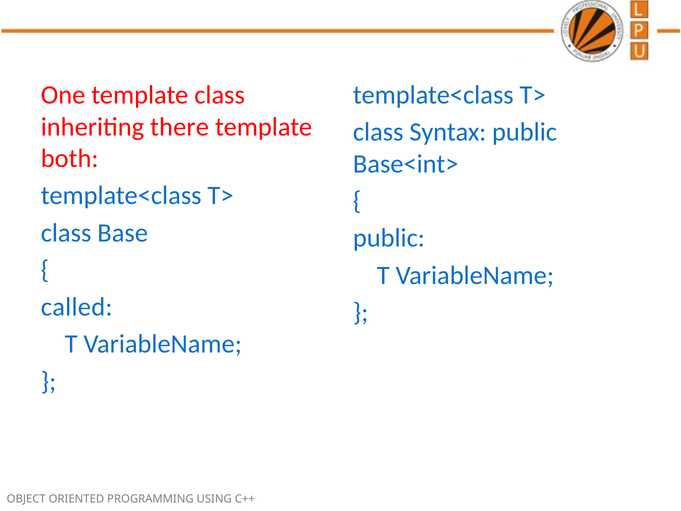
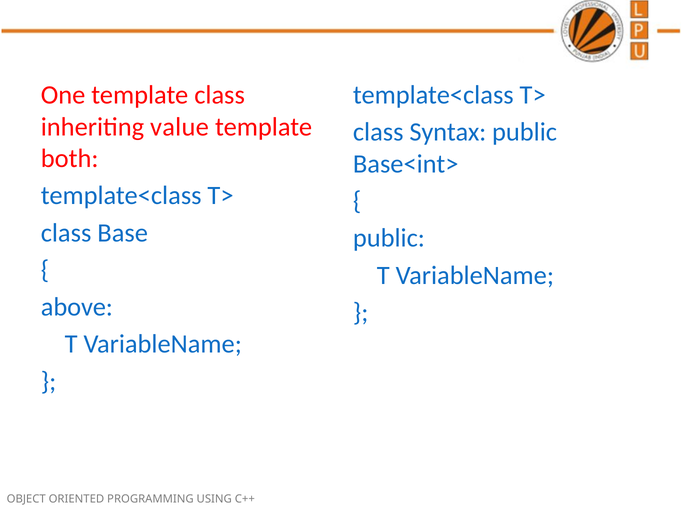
there: there -> value
called: called -> above
